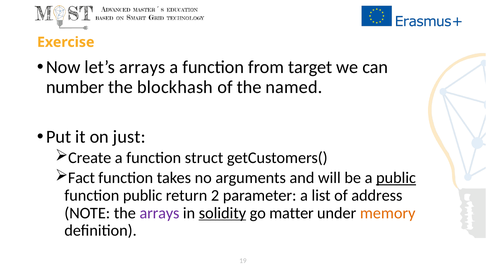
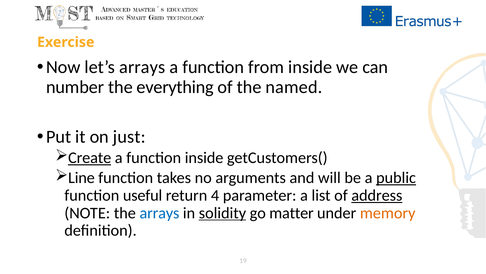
from target: target -> inside
blockhash: blockhash -> everything
Create underline: none -> present
function struct: struct -> inside
Fact: Fact -> Line
function public: public -> useful
2: 2 -> 4
address underline: none -> present
arrays at (159, 213) colour: purple -> blue
